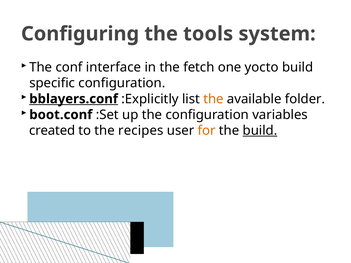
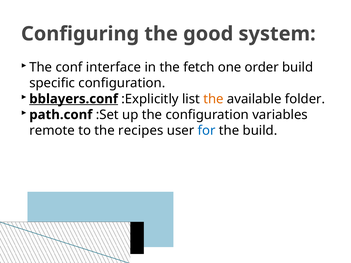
tools: tools -> good
yocto: yocto -> order
boot.conf: boot.conf -> path.conf
created: created -> remote
for colour: orange -> blue
build at (260, 131) underline: present -> none
